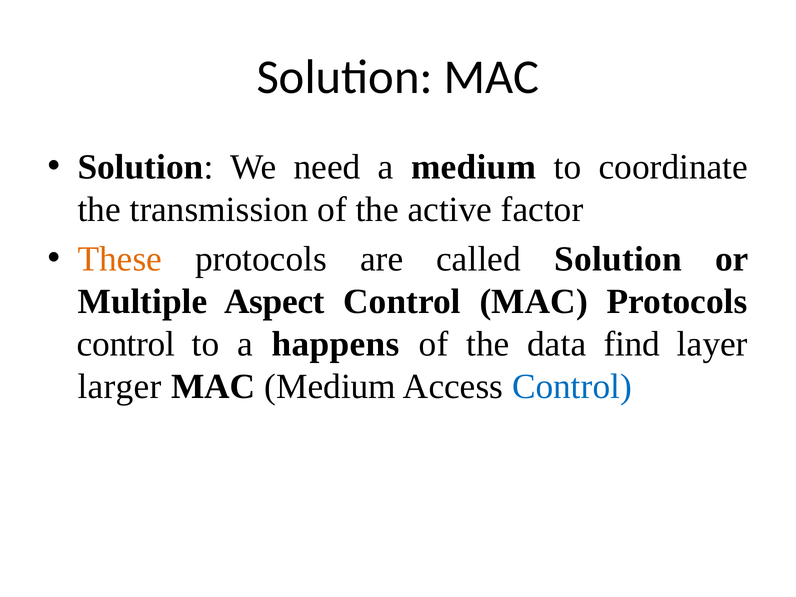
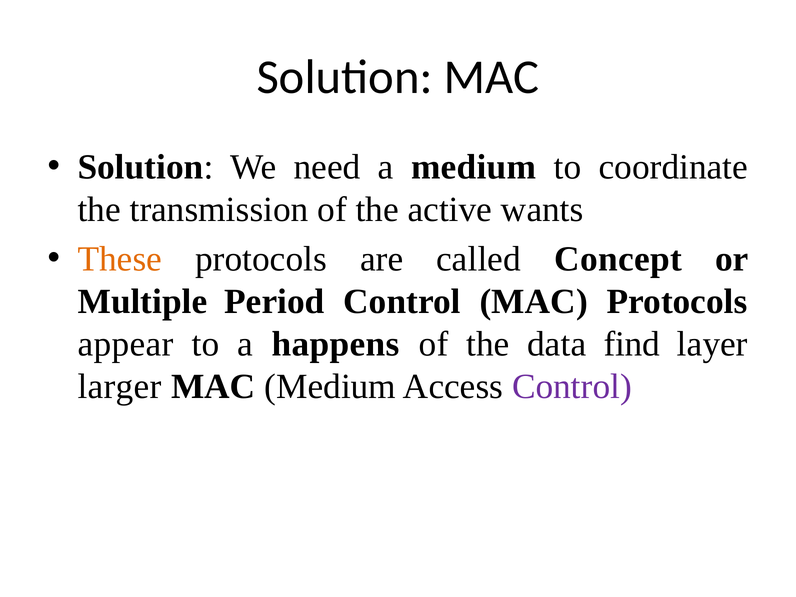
factor: factor -> wants
called Solution: Solution -> Concept
Aspect: Aspect -> Period
control at (126, 344): control -> appear
Control at (572, 386) colour: blue -> purple
